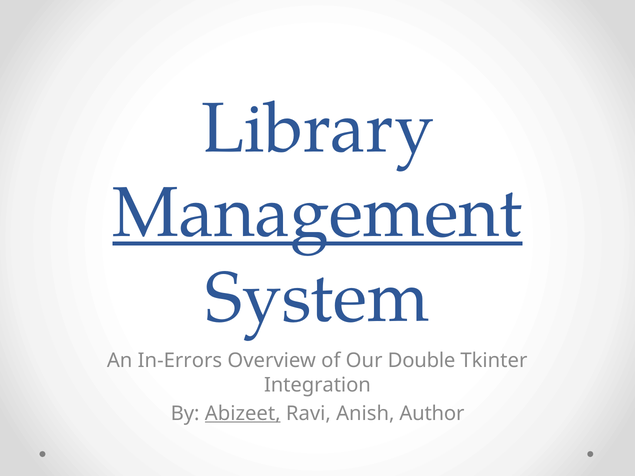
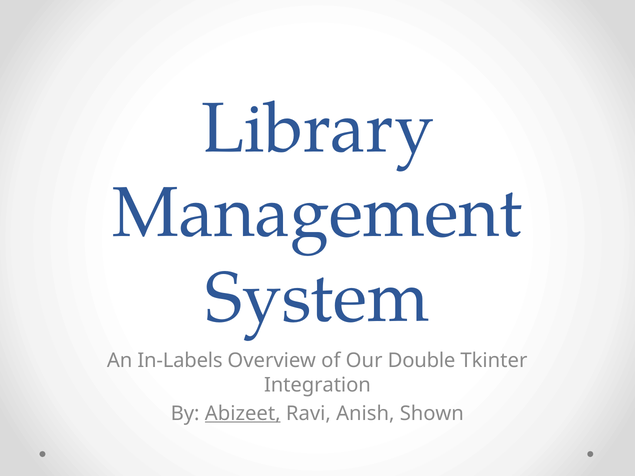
Management underline: present -> none
In-Errors: In-Errors -> In-Labels
Author: Author -> Shown
